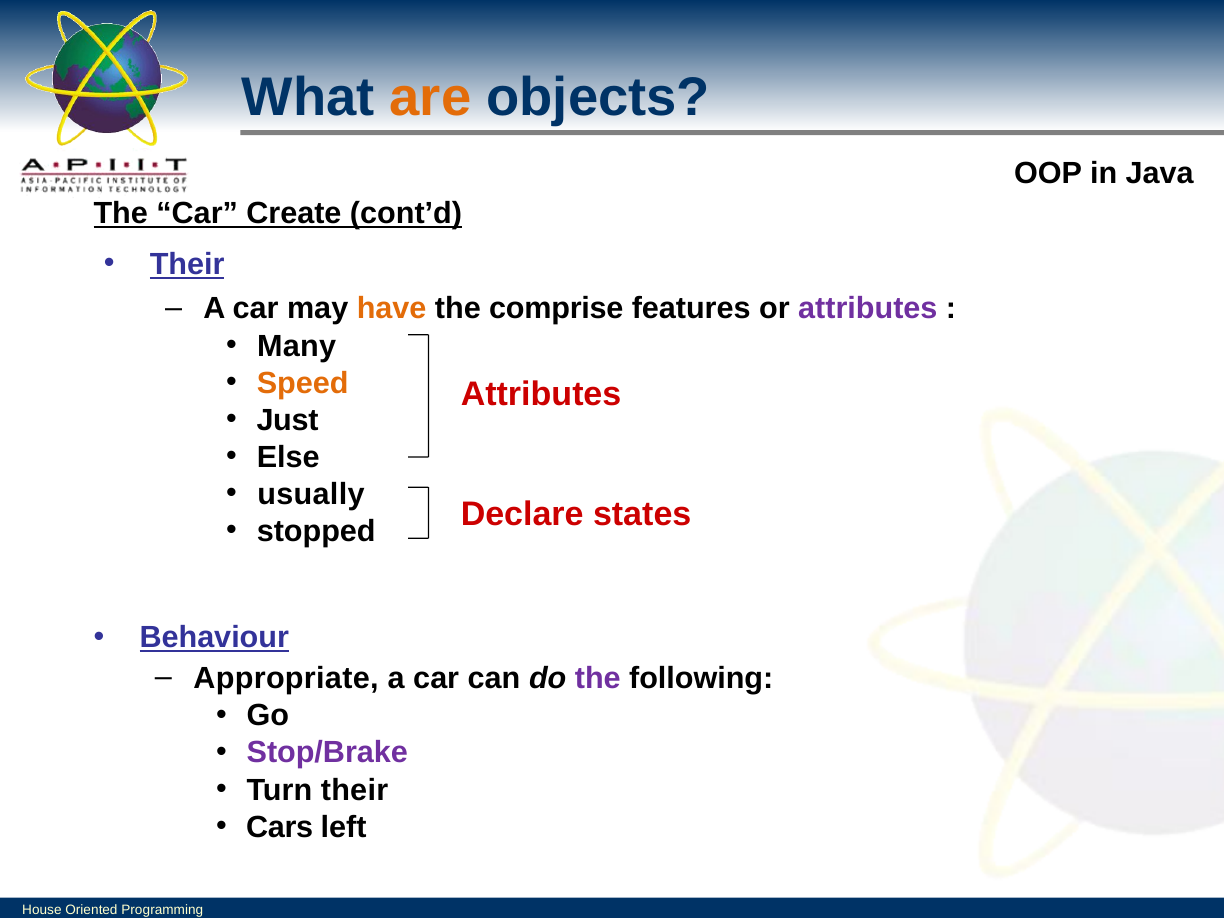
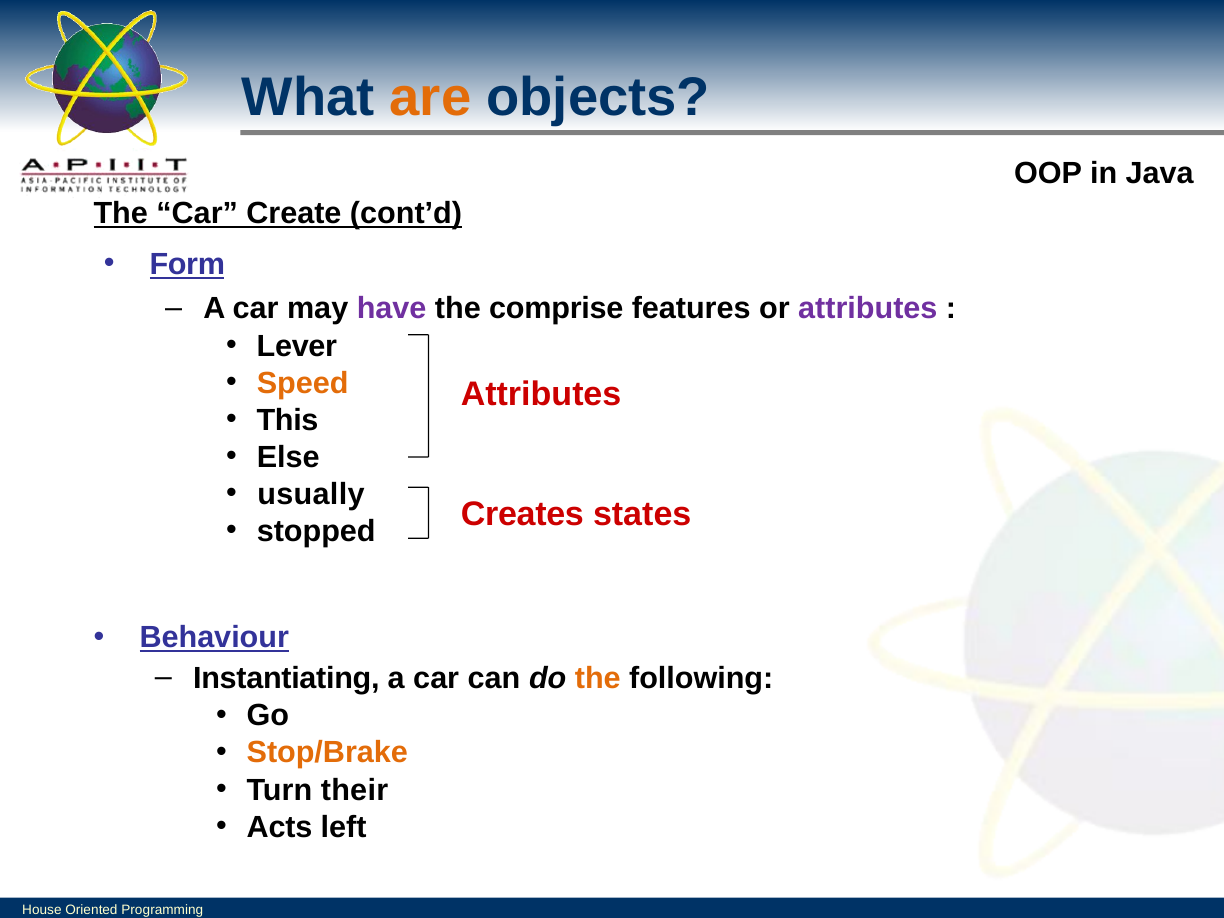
Their at (187, 264): Their -> Form
have colour: orange -> purple
Many: Many -> Lever
Just: Just -> This
Declare: Declare -> Creates
Appropriate: Appropriate -> Instantiating
the at (598, 678) colour: purple -> orange
Stop/Brake colour: purple -> orange
Cars: Cars -> Acts
